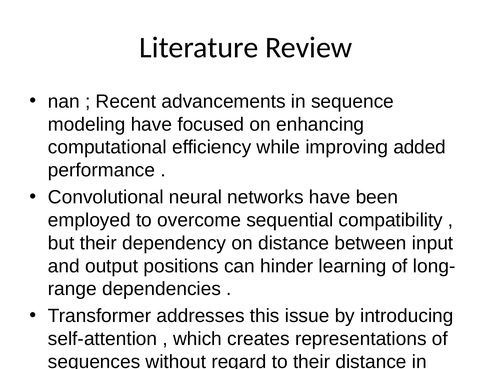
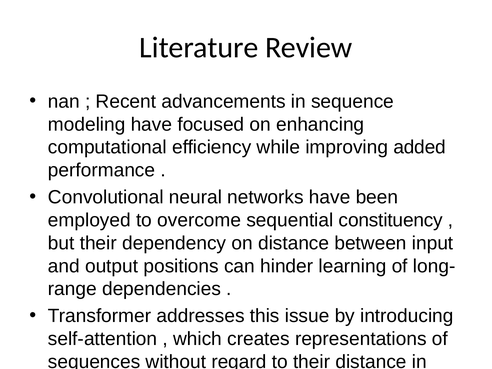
compatibility: compatibility -> constituency
